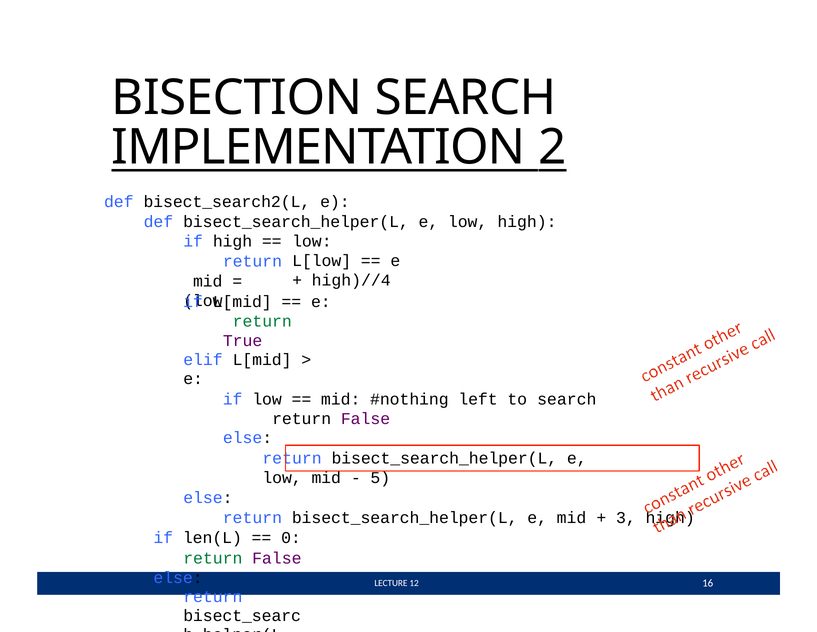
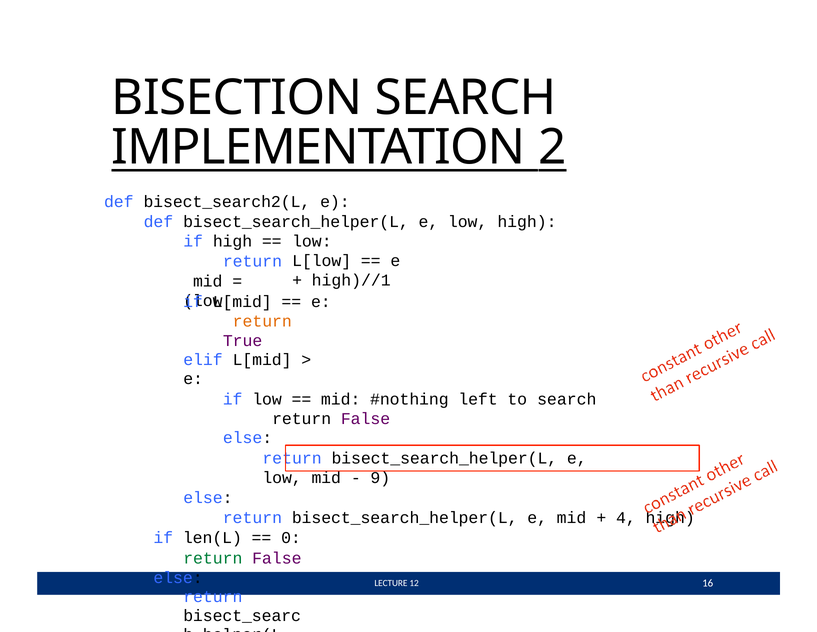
high)//4: high)//4 -> high)//1
return at (262, 321) colour: green -> orange
5: 5 -> 9
3: 3 -> 4
